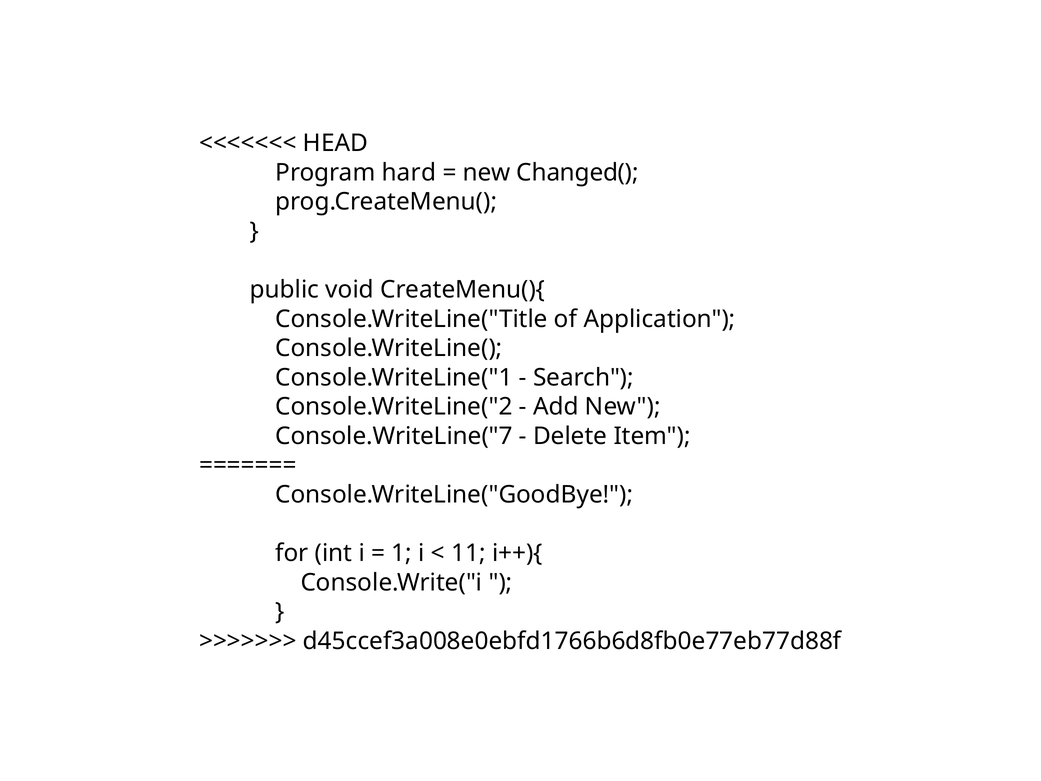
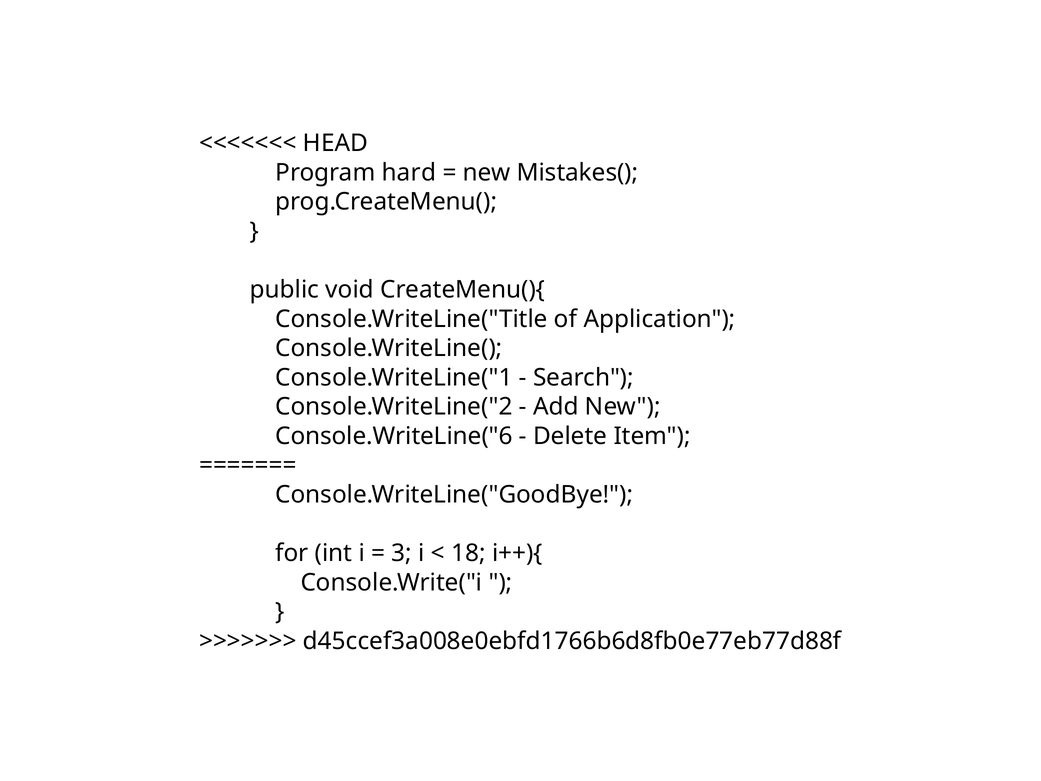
Changed(: Changed( -> Mistakes(
Console.WriteLine("7: Console.WriteLine("7 -> Console.WriteLine("6
1: 1 -> 3
11: 11 -> 18
